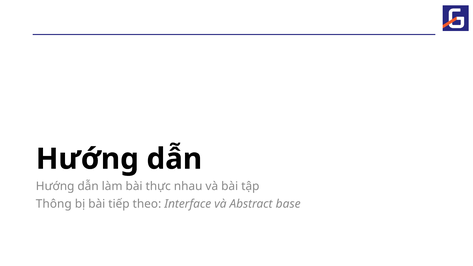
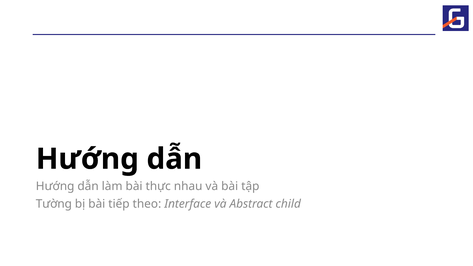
Thông: Thông -> Tường
base: base -> child
